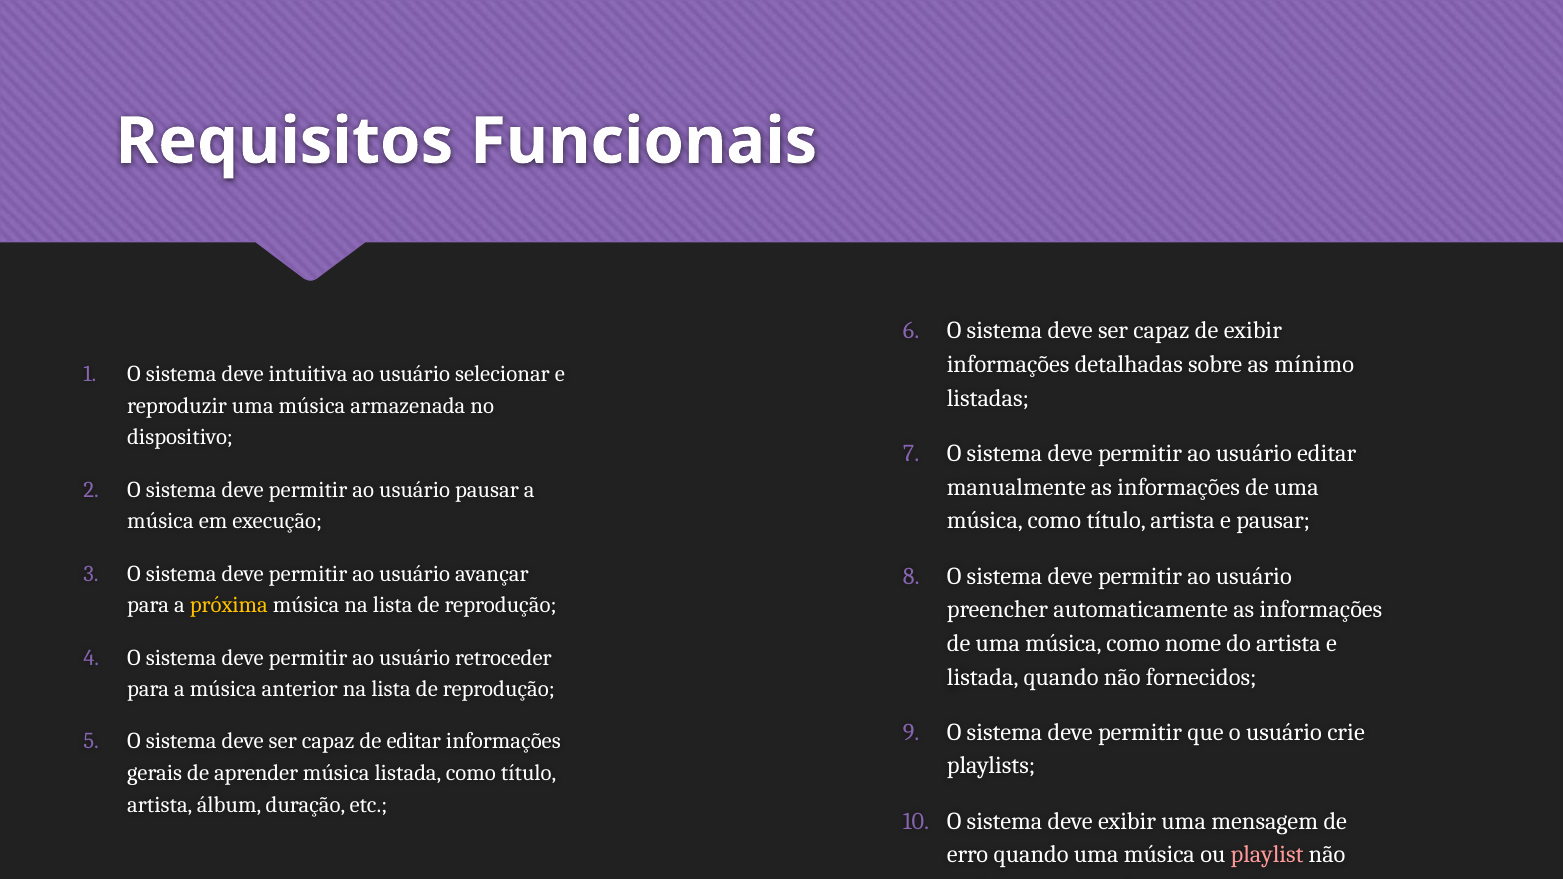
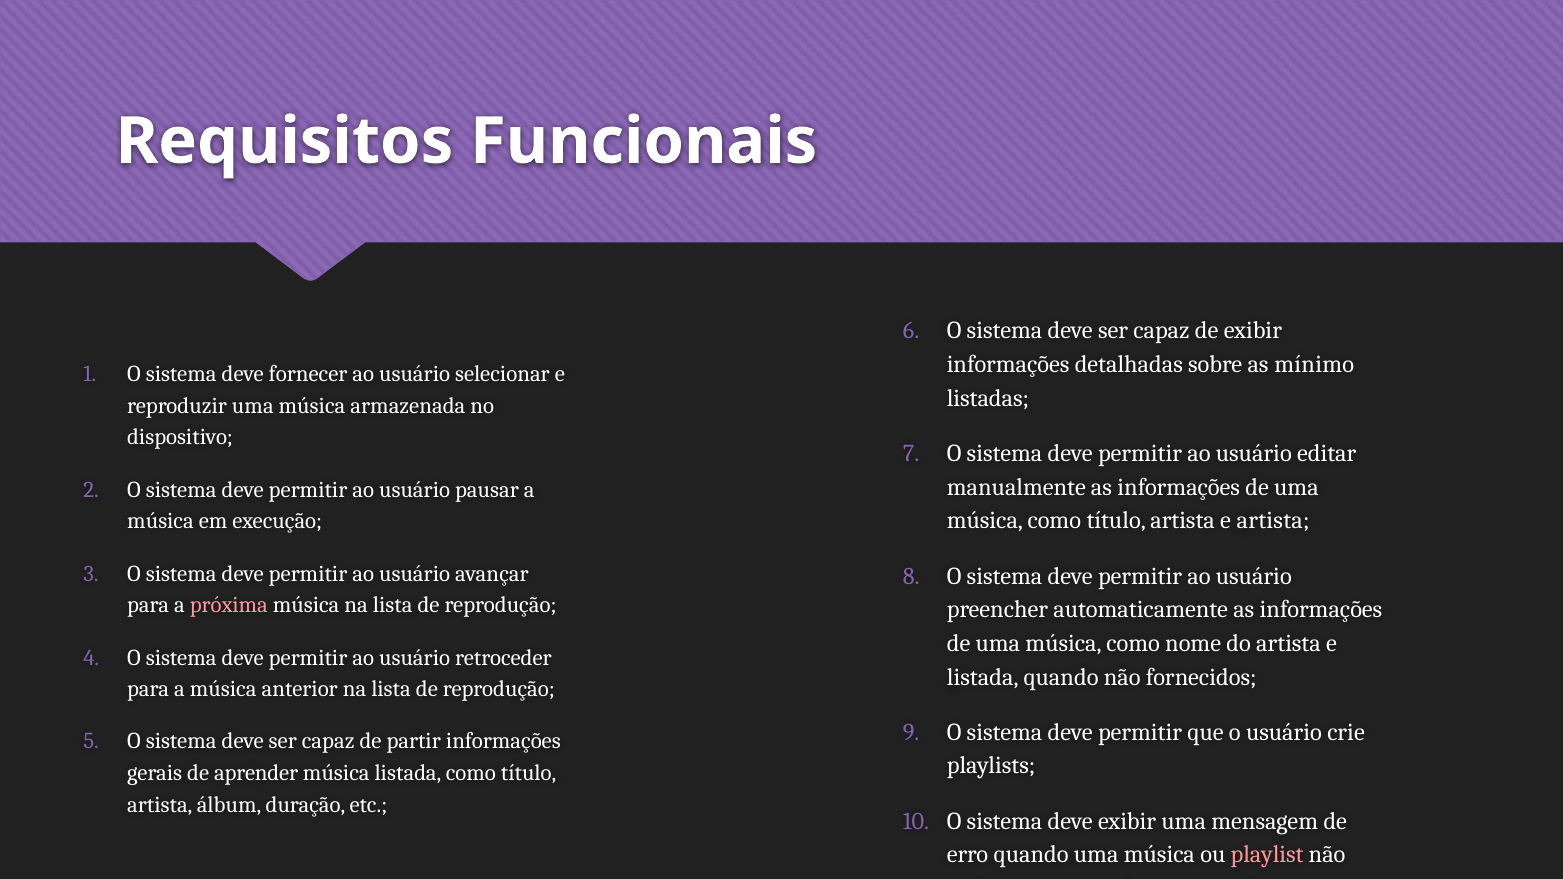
intuitiva: intuitiva -> fornecer
e pausar: pausar -> artista
próxima colour: yellow -> pink
de editar: editar -> partir
